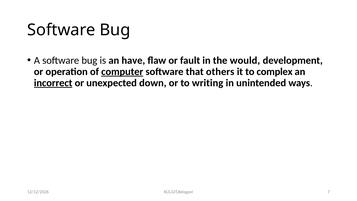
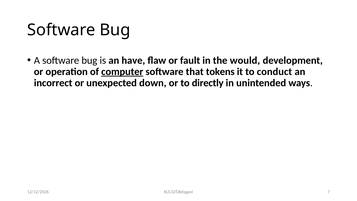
others: others -> tokens
complex: complex -> conduct
incorrect underline: present -> none
writing: writing -> directly
